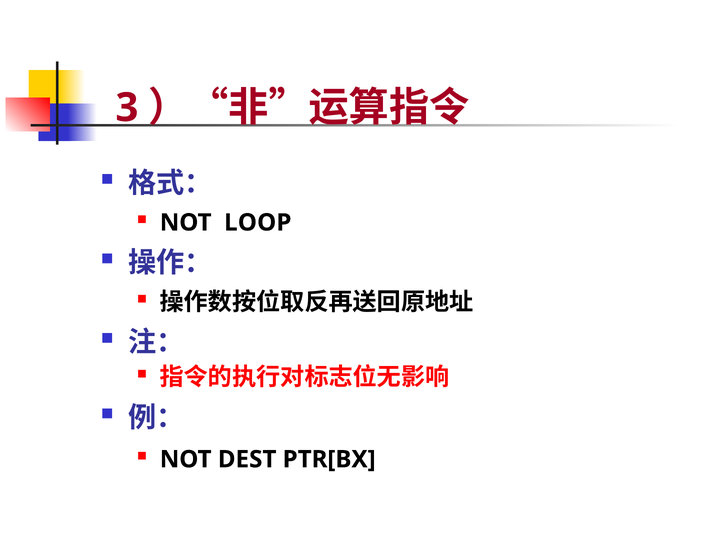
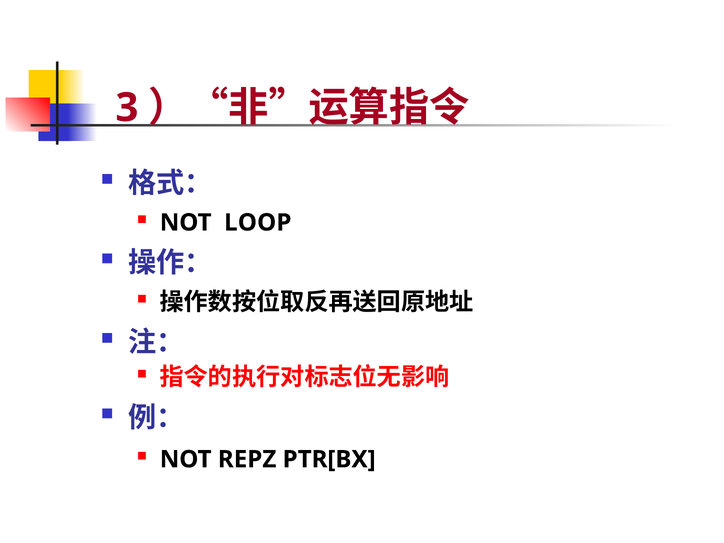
DEST: DEST -> REPZ
